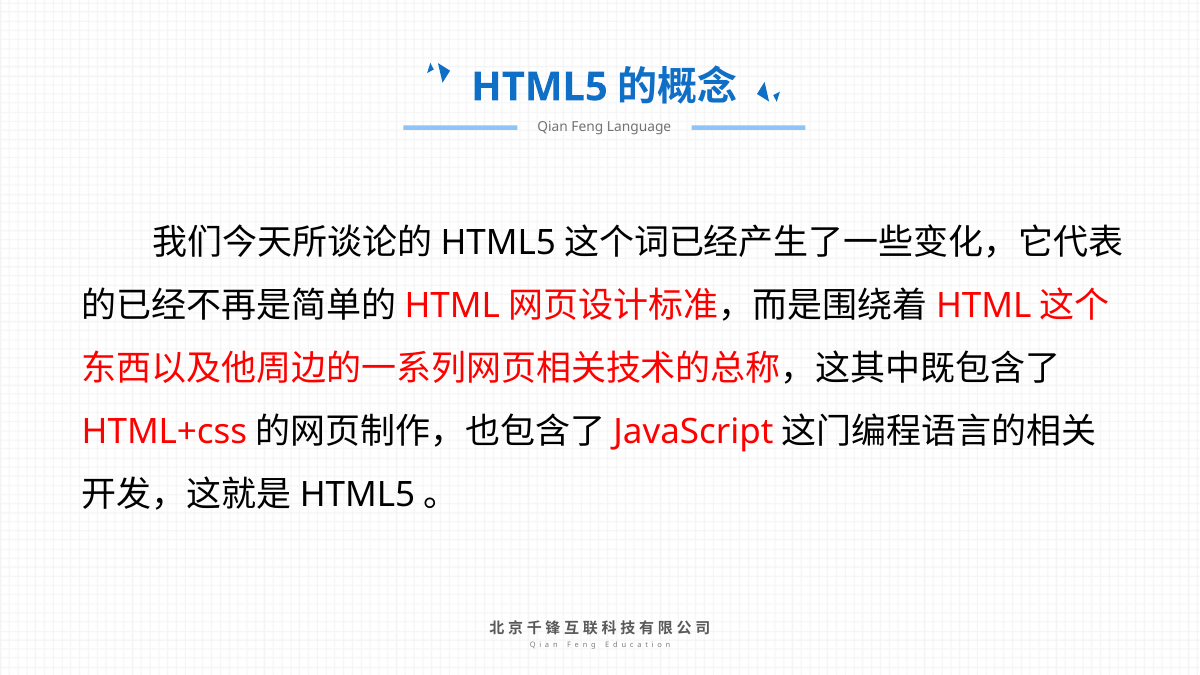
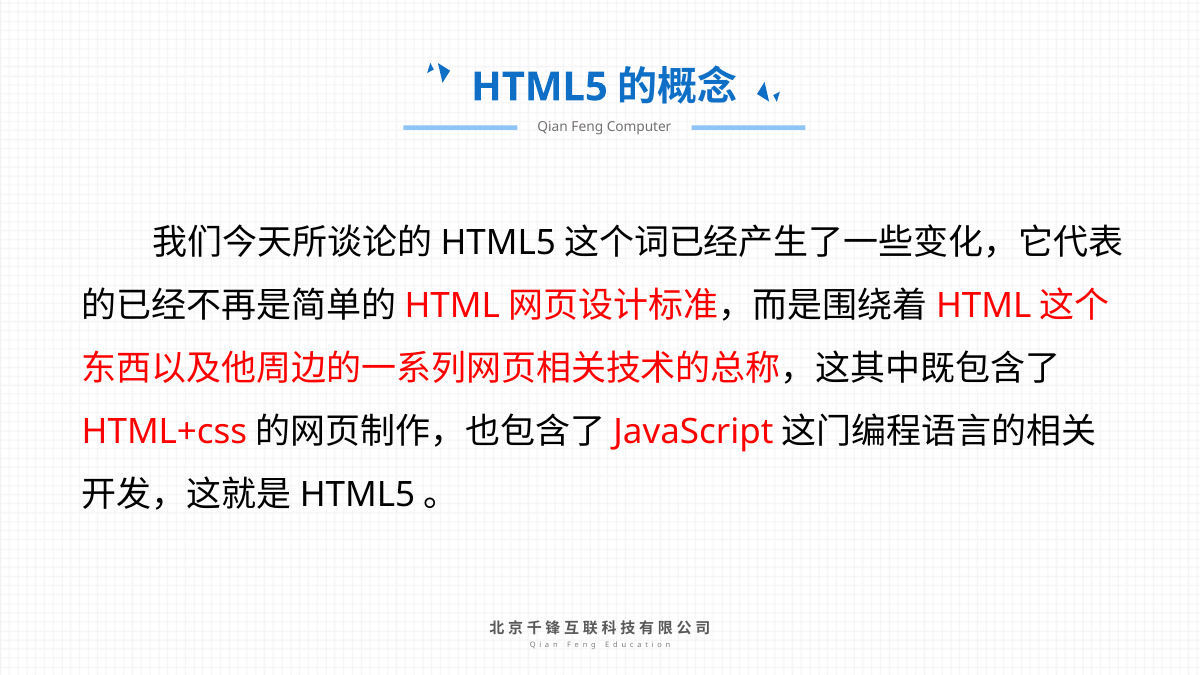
Language: Language -> Computer
